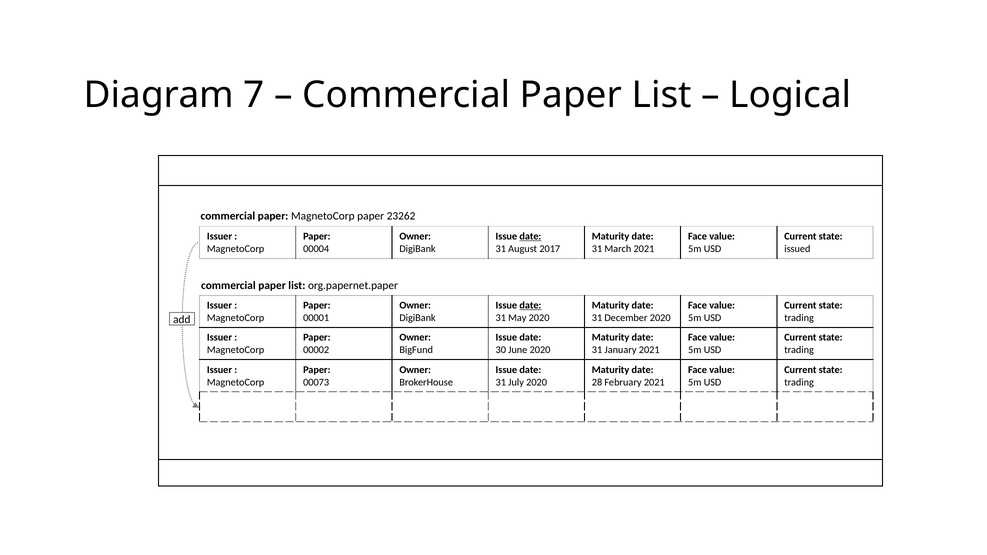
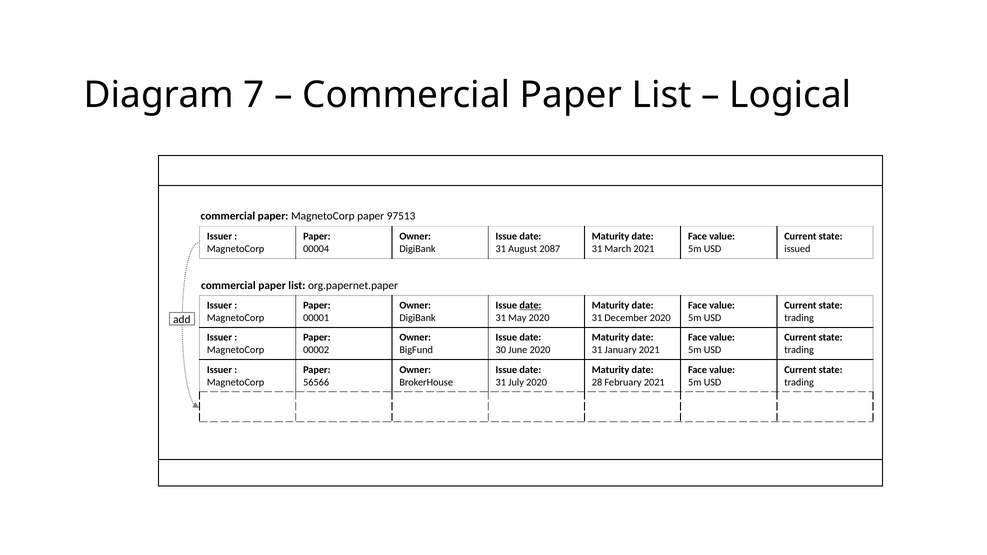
23262: 23262 -> 97513
date at (530, 236) underline: present -> none
2017: 2017 -> 2087
00073: 00073 -> 56566
